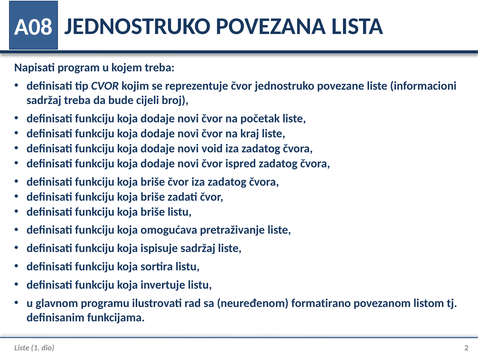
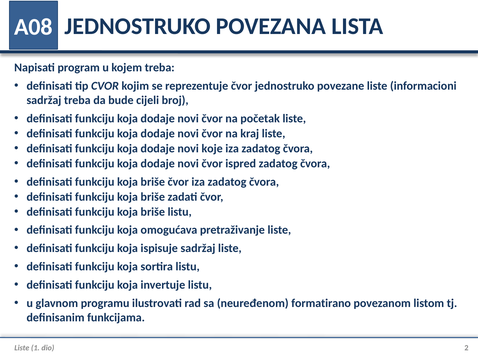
void: void -> koje
